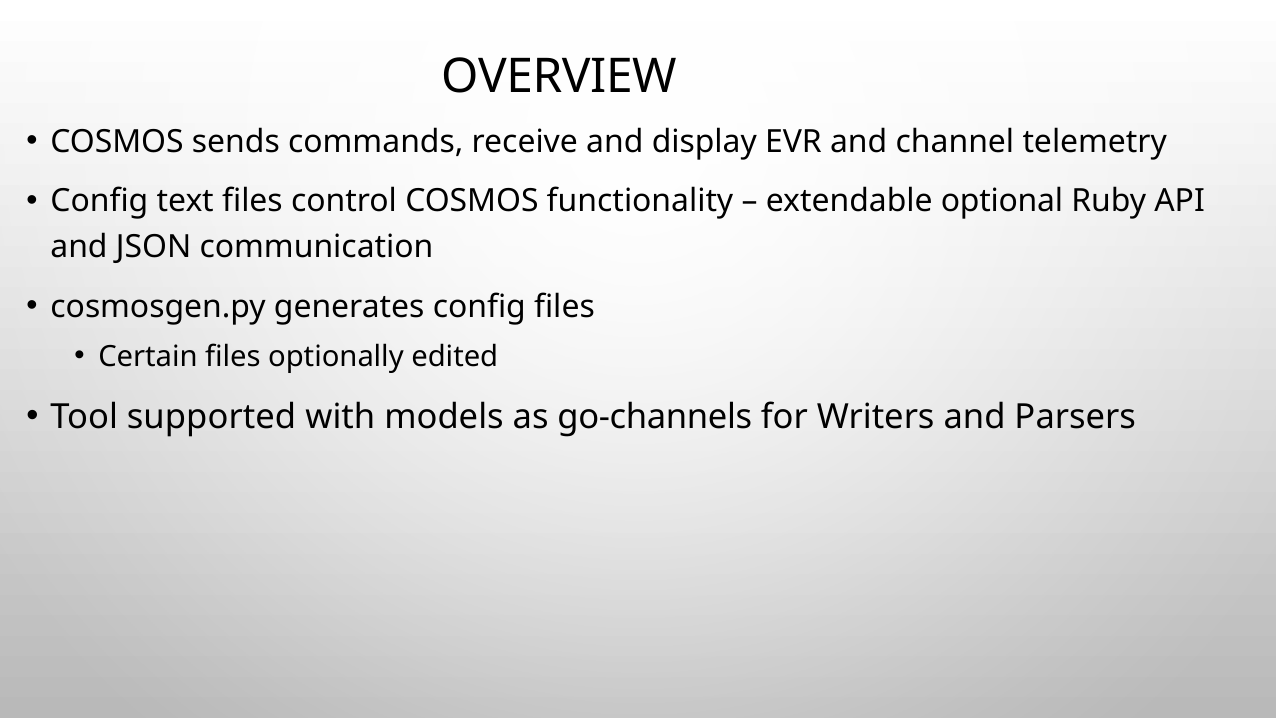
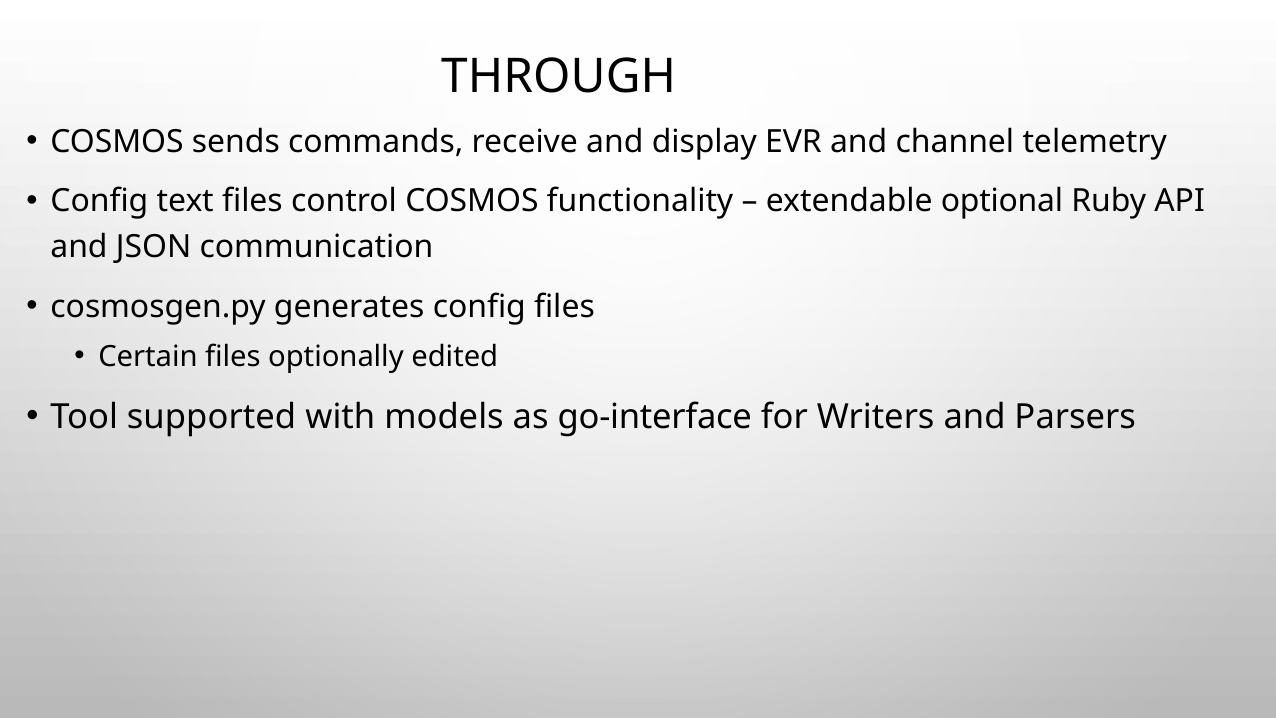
OVERVIEW: OVERVIEW -> THROUGH
go-channels: go-channels -> go-interface
